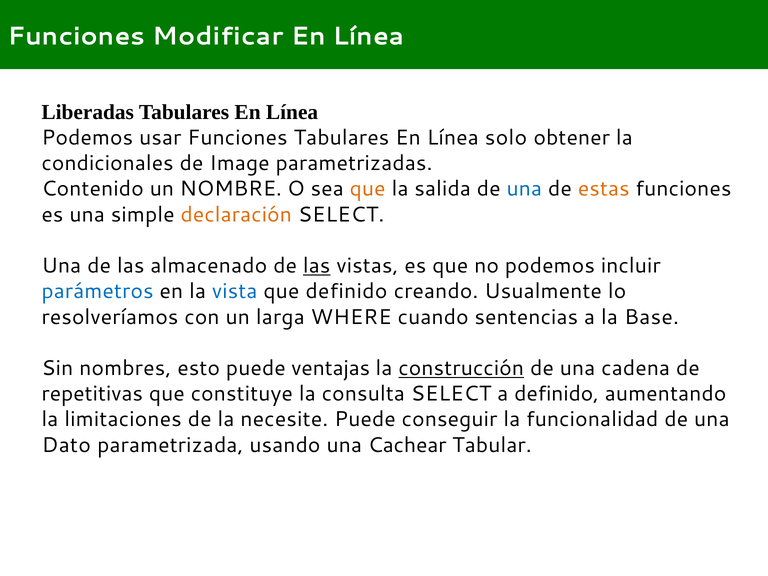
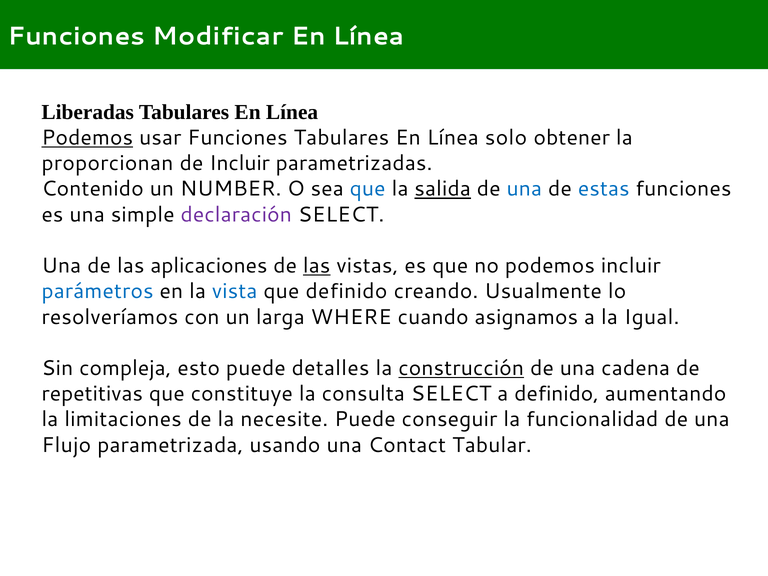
Podemos at (87, 138) underline: none -> present
condicionales: condicionales -> proporcionan
de Image: Image -> Incluir
NOMBRE: NOMBRE -> NUMBER
que at (368, 189) colour: orange -> blue
salida underline: none -> present
estas colour: orange -> blue
declaración colour: orange -> purple
almacenado: almacenado -> aplicaciones
sentencias: sentencias -> asignamos
Base: Base -> Igual
nombres: nombres -> compleja
ventajas: ventajas -> detalles
Dato: Dato -> Flujo
Cachear: Cachear -> Contact
